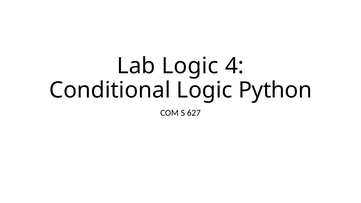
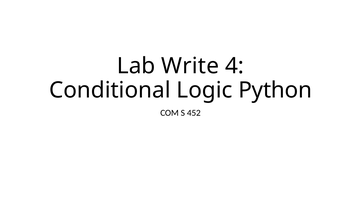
Lab Logic: Logic -> Write
627: 627 -> 452
